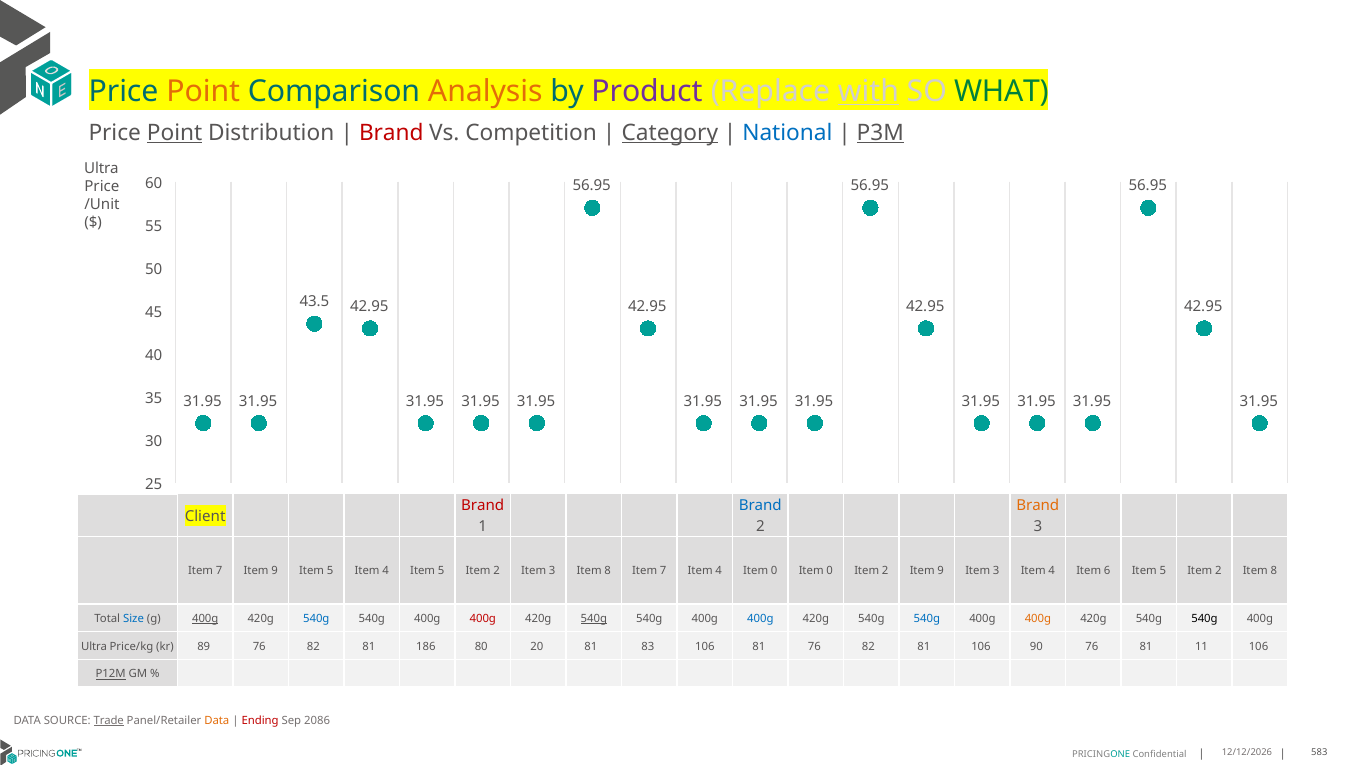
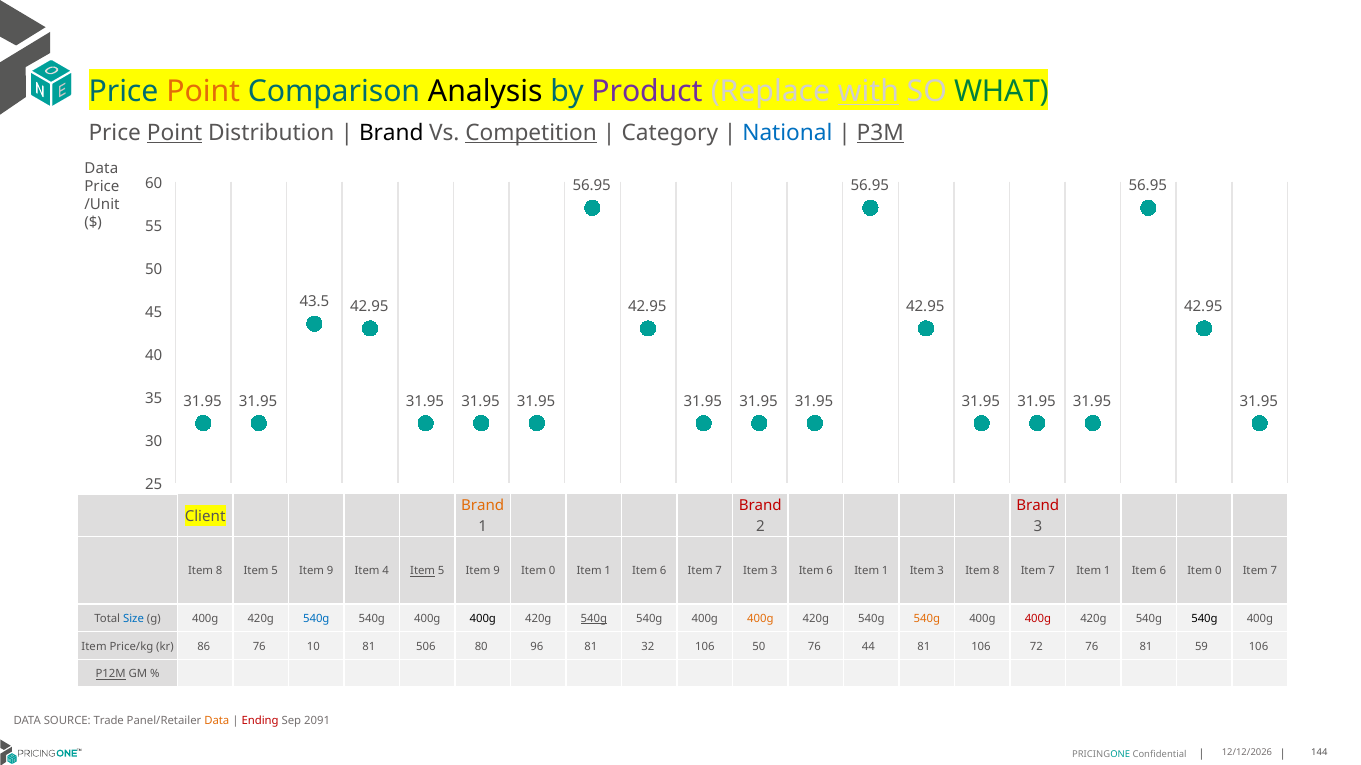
Analysis colour: orange -> black
Brand at (391, 133) colour: red -> black
Competition underline: none -> present
Category underline: present -> none
Ultra at (101, 169): Ultra -> Data
Brand at (483, 506) colour: red -> orange
Brand at (760, 506) colour: blue -> red
Brand at (1038, 506) colour: orange -> red
7 at (219, 572): 7 -> 8
9 at (275, 572): 9 -> 5
5 at (330, 572): 5 -> 9
Item at (423, 572) underline: none -> present
2 at (497, 572): 2 -> 9
3 at (552, 572): 3 -> 0
8 at (608, 572): 8 -> 1
7 at (663, 572): 7 -> 6
4 at (719, 572): 4 -> 7
0 at (774, 572): 0 -> 3
0 at (830, 572): 0 -> 6
2 at (885, 572): 2 -> 1
9 at (941, 572): 9 -> 3
3 at (996, 572): 3 -> 8
4 at (1052, 572): 4 -> 7
6 at (1107, 572): 6 -> 1
5 at (1163, 572): 5 -> 6
2 at (1218, 572): 2 -> 0
8 at (1274, 572): 8 -> 7
400g at (205, 619) underline: present -> none
400g at (483, 619) colour: red -> black
400g at (760, 619) colour: blue -> orange
540g at (927, 619) colour: blue -> orange
400g at (1038, 619) colour: orange -> red
Ultra at (94, 647): Ultra -> Item
89: 89 -> 86
82 at (313, 647): 82 -> 10
186: 186 -> 506
20: 20 -> 96
83: 83 -> 32
106 81: 81 -> 50
82 at (868, 647): 82 -> 44
90: 90 -> 72
11: 11 -> 59
Trade underline: present -> none
2086: 2086 -> 2091
583: 583 -> 144
